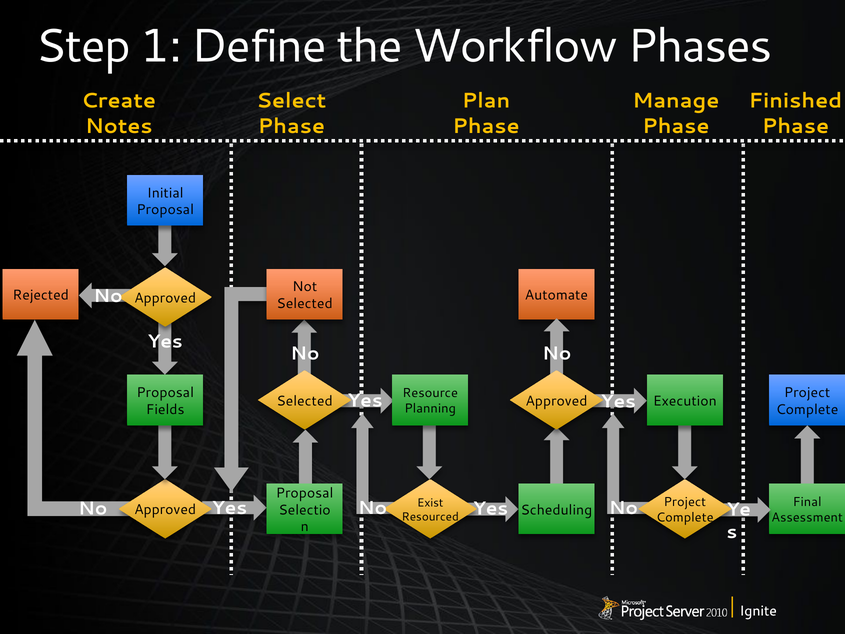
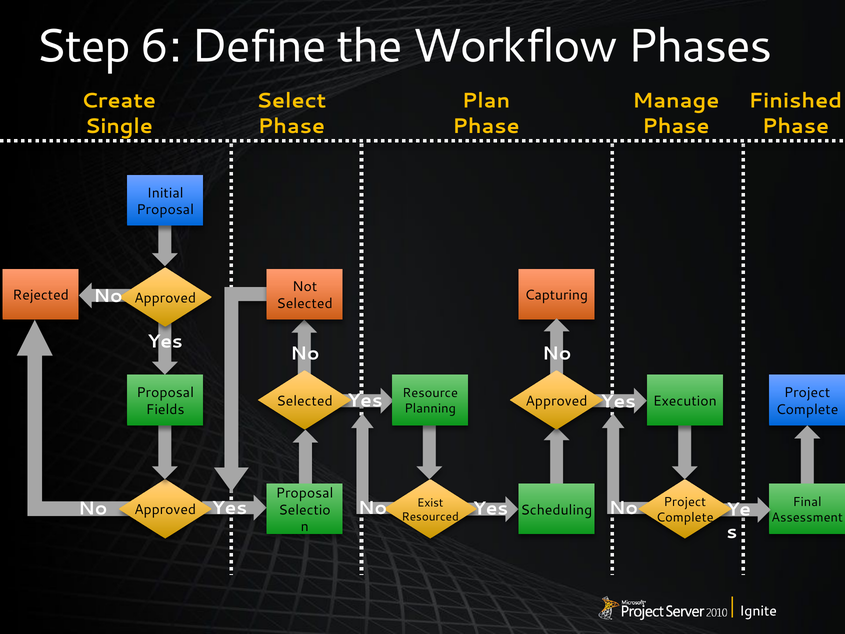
1: 1 -> 6
Notes: Notes -> Single
Automate: Automate -> Capturing
